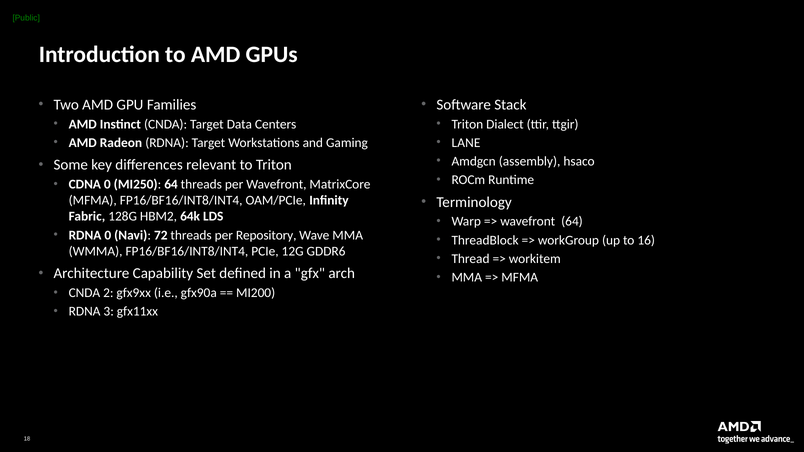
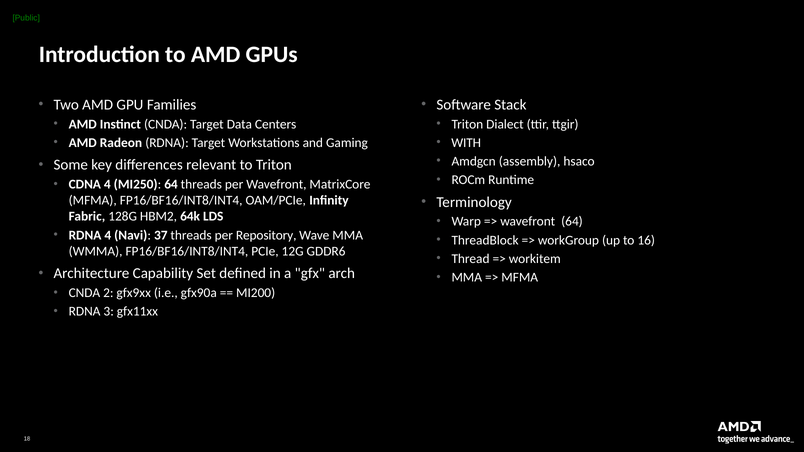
LANE: LANE -> WITH
CDNA 0: 0 -> 4
RDNA 0: 0 -> 4
72: 72 -> 37
